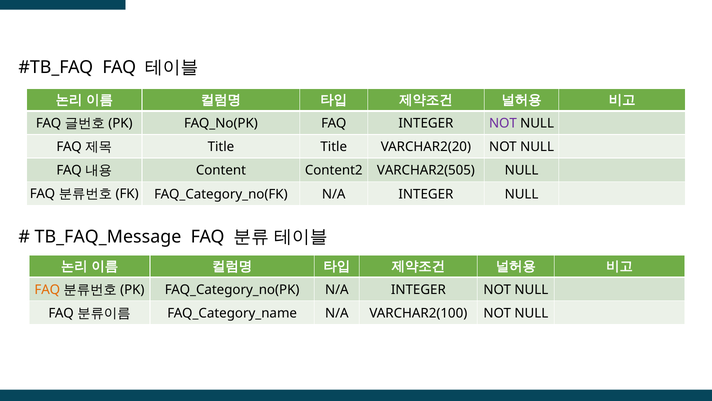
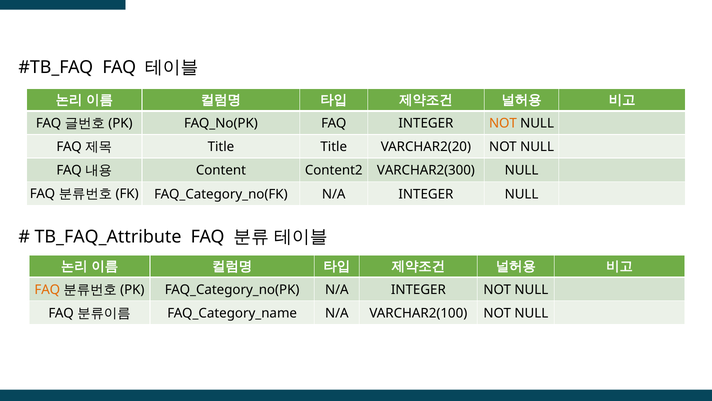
NOT at (503, 123) colour: purple -> orange
VARCHAR2(505: VARCHAR2(505 -> VARCHAR2(300
TB_FAQ_Message: TB_FAQ_Message -> TB_FAQ_Attribute
